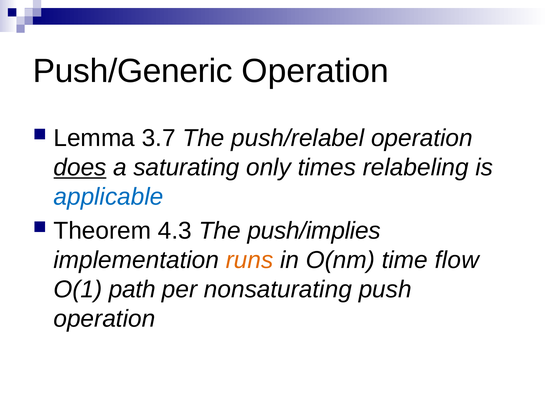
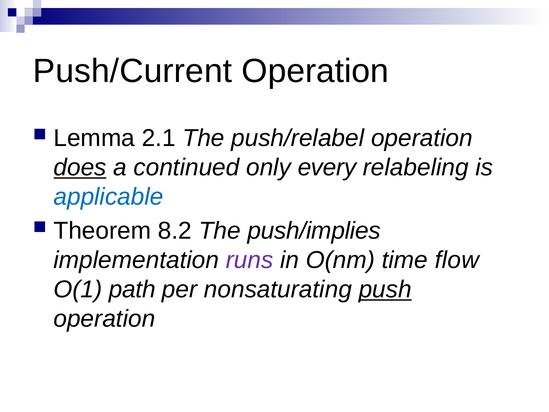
Push/Generic: Push/Generic -> Push/Current
3.7: 3.7 -> 2.1
saturating: saturating -> continued
times: times -> every
4.3: 4.3 -> 8.2
runs colour: orange -> purple
push underline: none -> present
